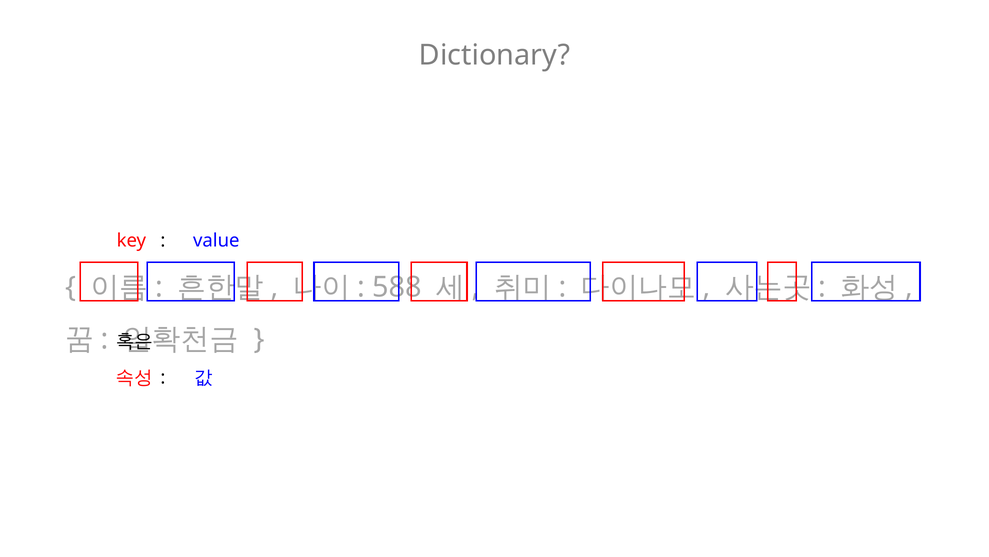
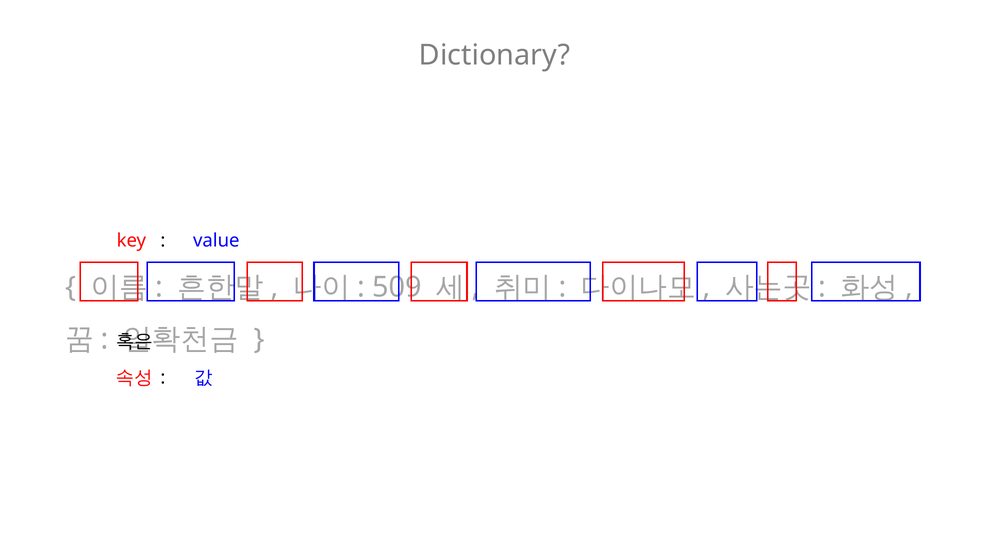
588: 588 -> 509
